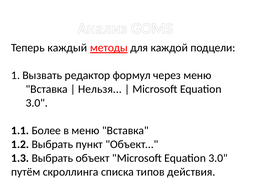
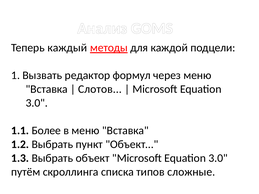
Нельзя: Нельзя -> Слотов
действия: действия -> сложные
